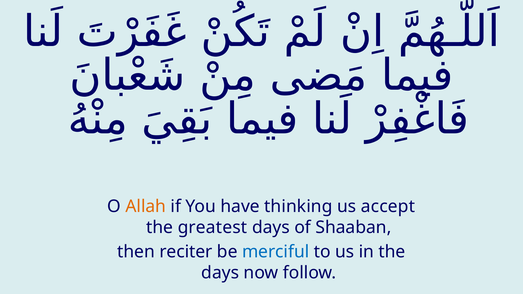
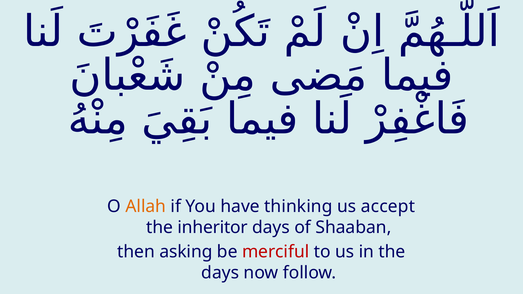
greatest: greatest -> inheritor
reciter: reciter -> asking
merciful colour: blue -> red
